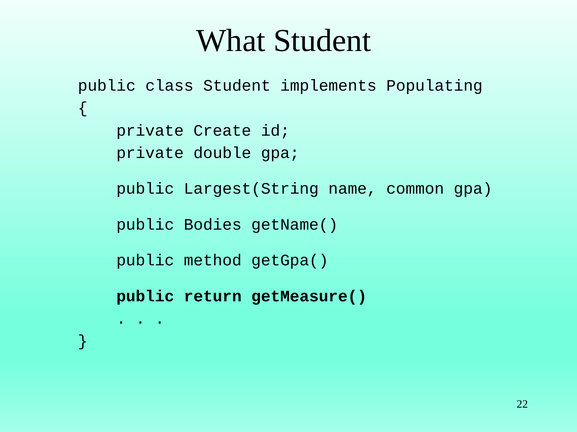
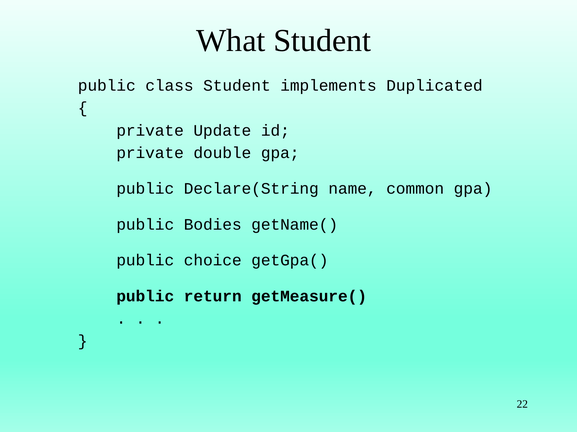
Populating: Populating -> Duplicated
Create: Create -> Update
Largest(String: Largest(String -> Declare(String
method: method -> choice
